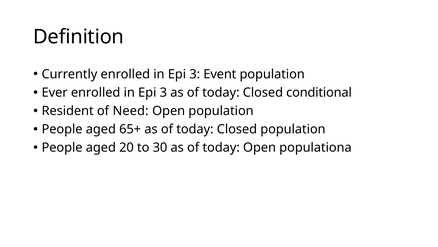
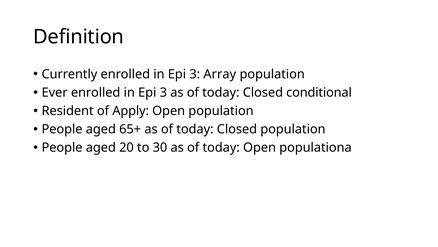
Event: Event -> Array
Need: Need -> Apply
